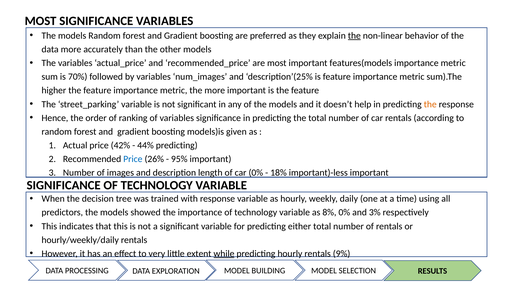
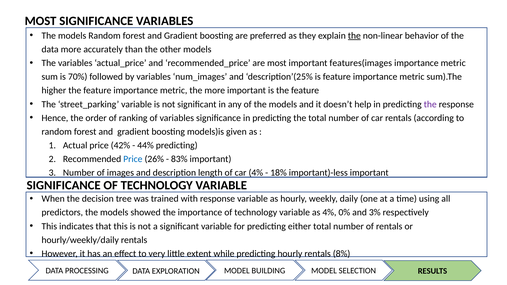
features(models: features(models -> features(images
the at (430, 104) colour: orange -> purple
95%: 95% -> 83%
car 0%: 0% -> 4%
as 8%: 8% -> 4%
while underline: present -> none
9%: 9% -> 8%
